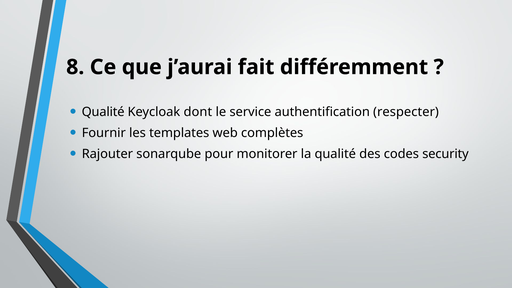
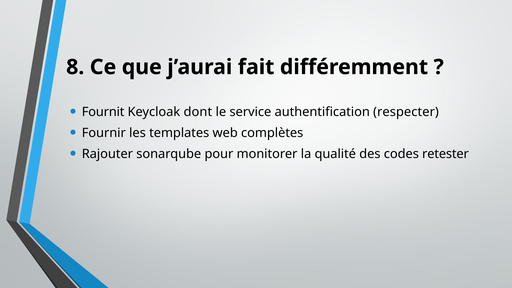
Qualité at (103, 112): Qualité -> Fournit
security: security -> retester
